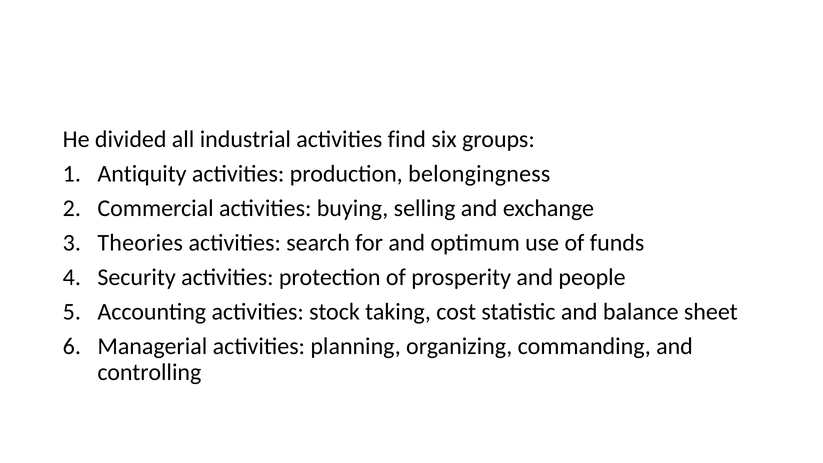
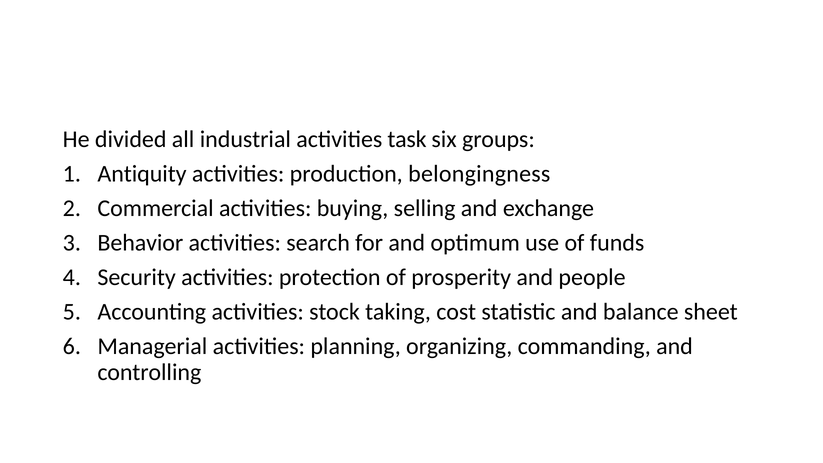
find: find -> task
Theories: Theories -> Behavior
